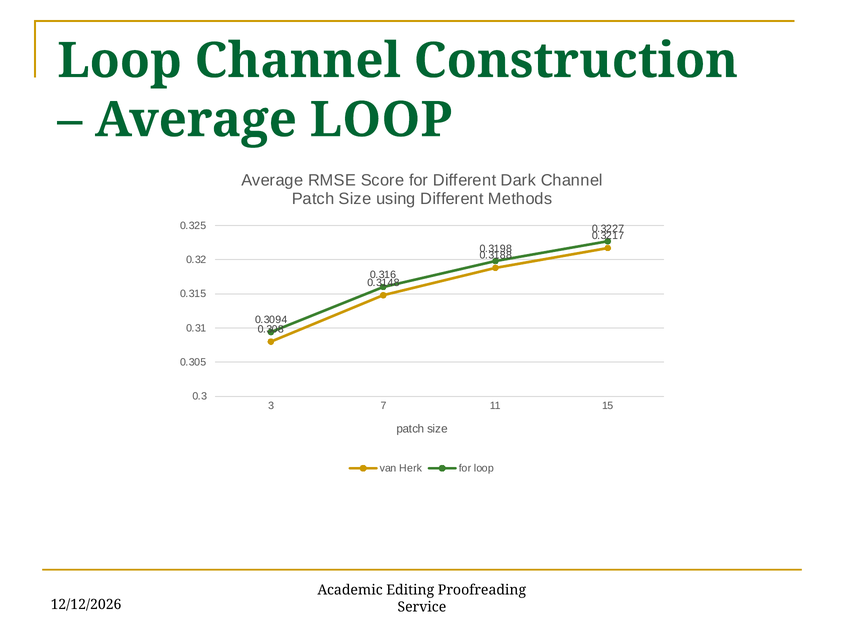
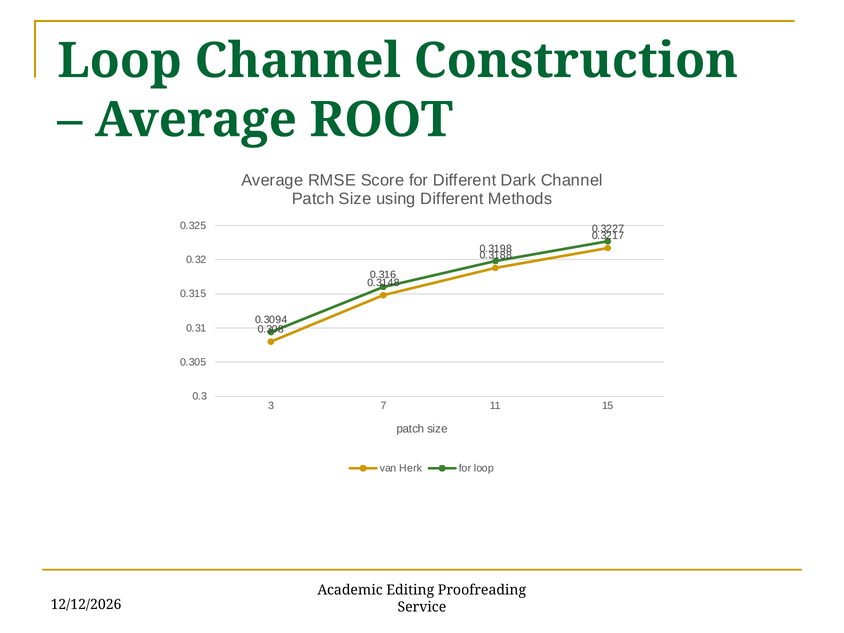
Average LOOP: LOOP -> ROOT
